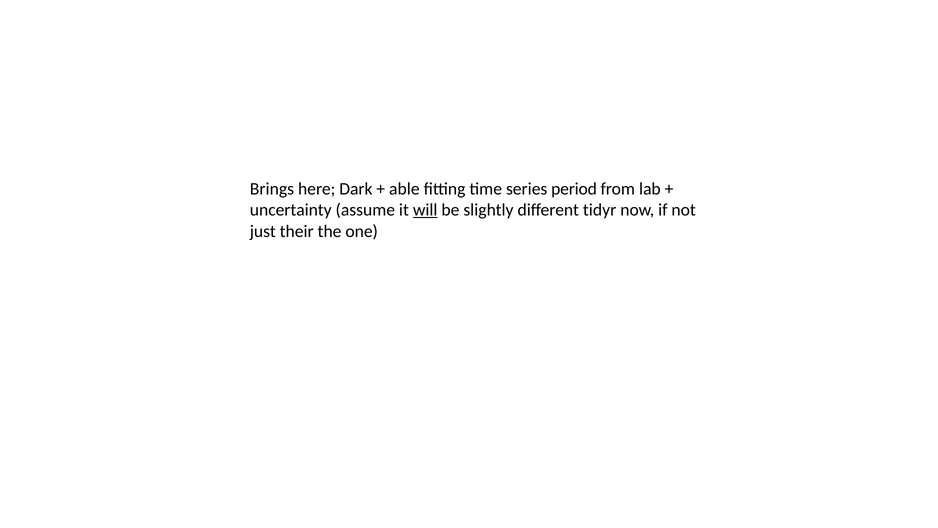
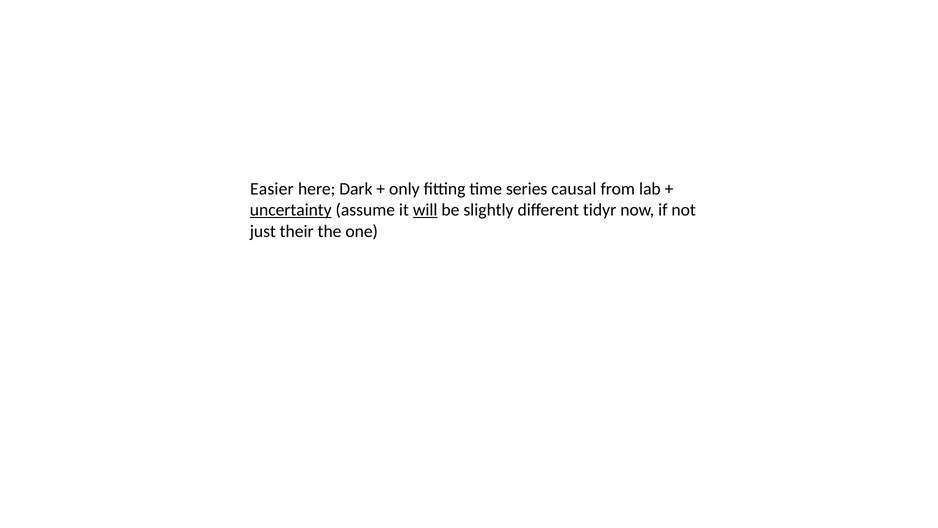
Brings: Brings -> Easier
able: able -> only
period: period -> causal
uncertainty underline: none -> present
